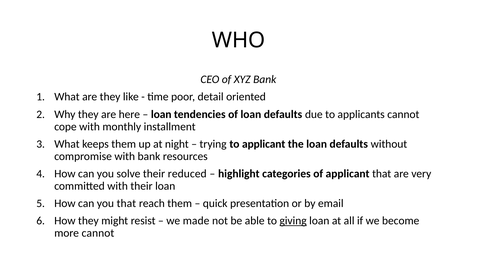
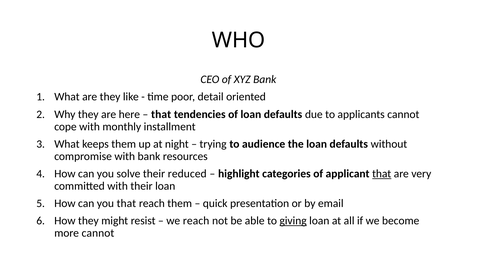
loan at (161, 114): loan -> that
to applicant: applicant -> audience
that at (382, 173) underline: none -> present
we made: made -> reach
